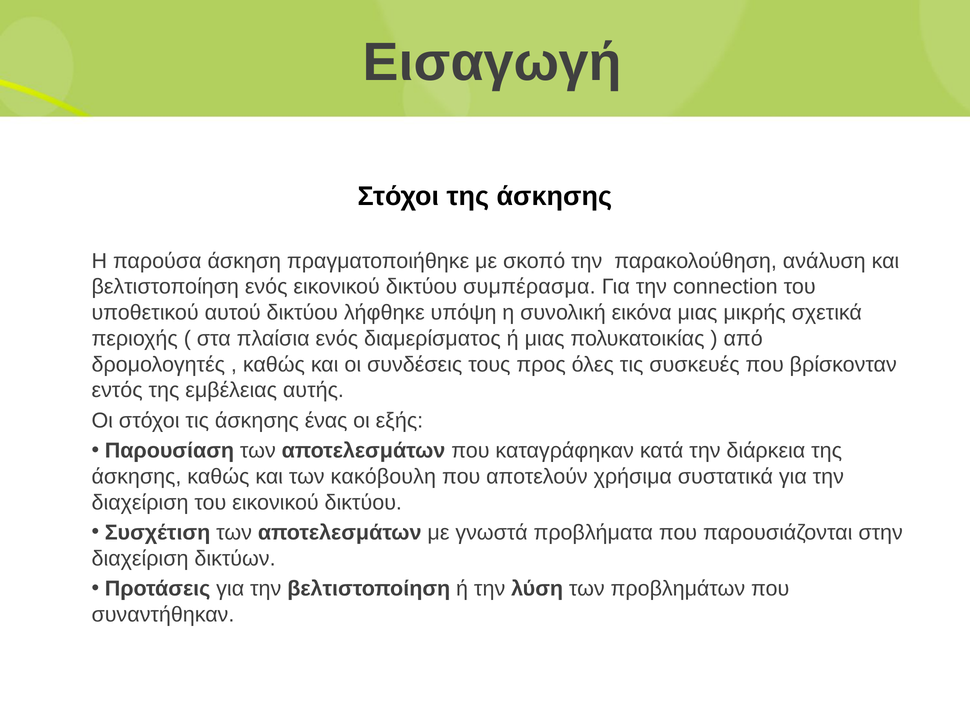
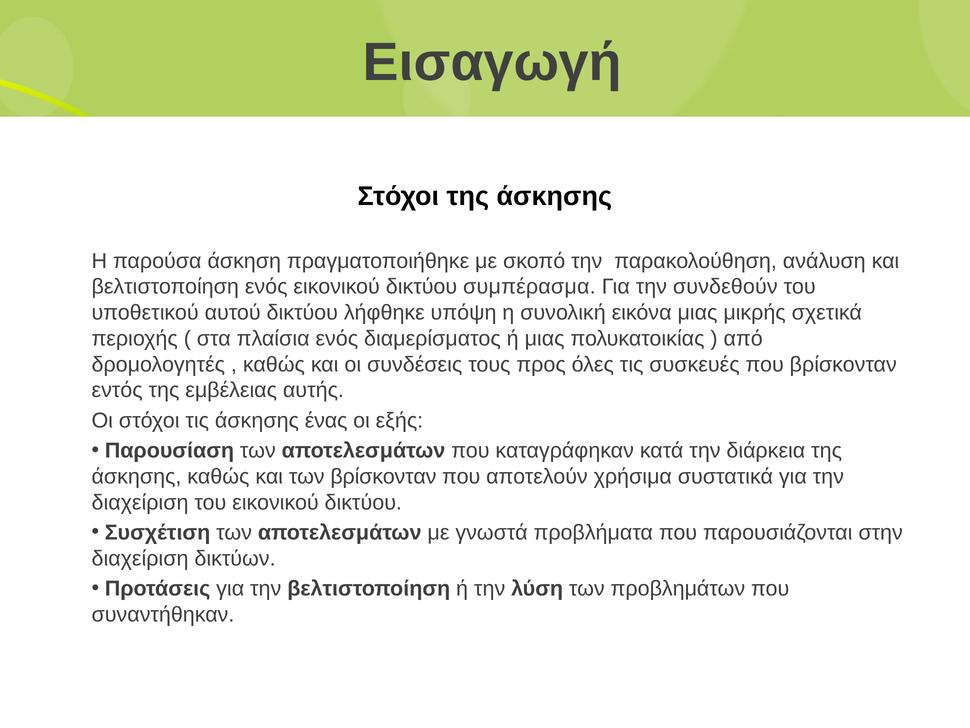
connection: connection -> συνδεθούν
των κακόβουλη: κακόβουλη -> βρίσκονταν
